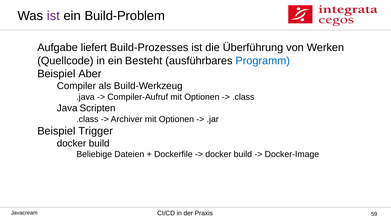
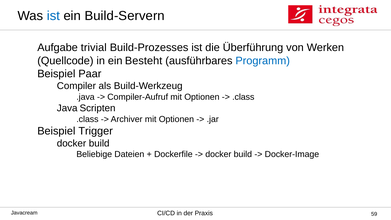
ist at (53, 16) colour: purple -> blue
Build-Problem: Build-Problem -> Build-Servern
liefert: liefert -> trivial
Aber: Aber -> Paar
